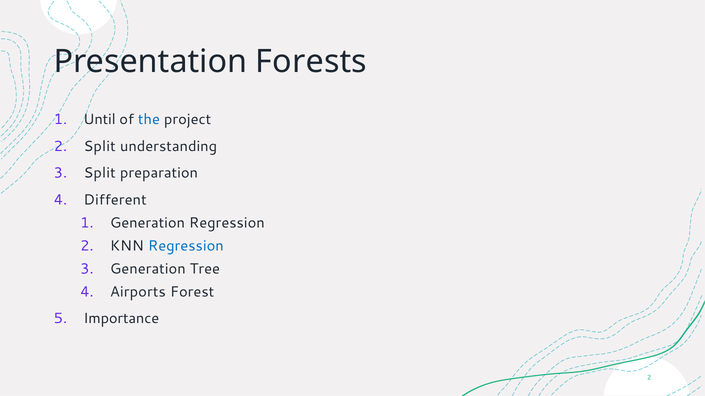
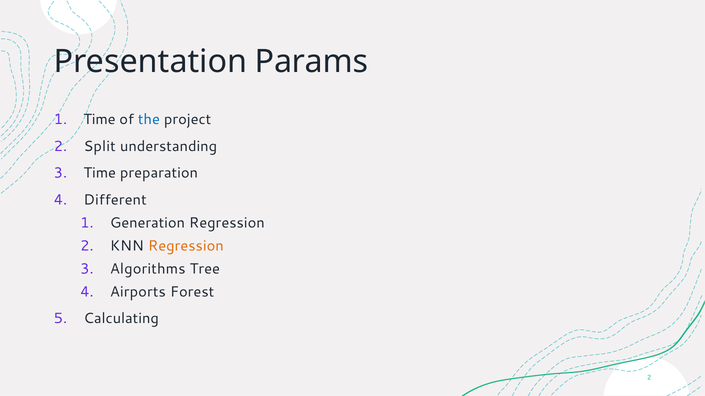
Forests: Forests -> Params
Until at (99, 120): Until -> Time
Split at (100, 173): Split -> Time
Regression at (186, 246) colour: blue -> orange
Generation at (148, 269): Generation -> Algorithms
Importance: Importance -> Calculating
